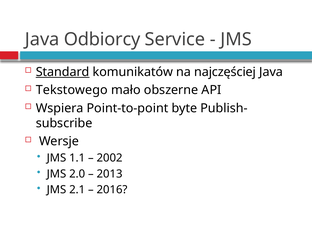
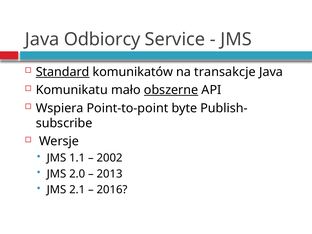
najczęściej: najczęściej -> transakcje
Tekstowego: Tekstowego -> Komunikatu
obszerne underline: none -> present
